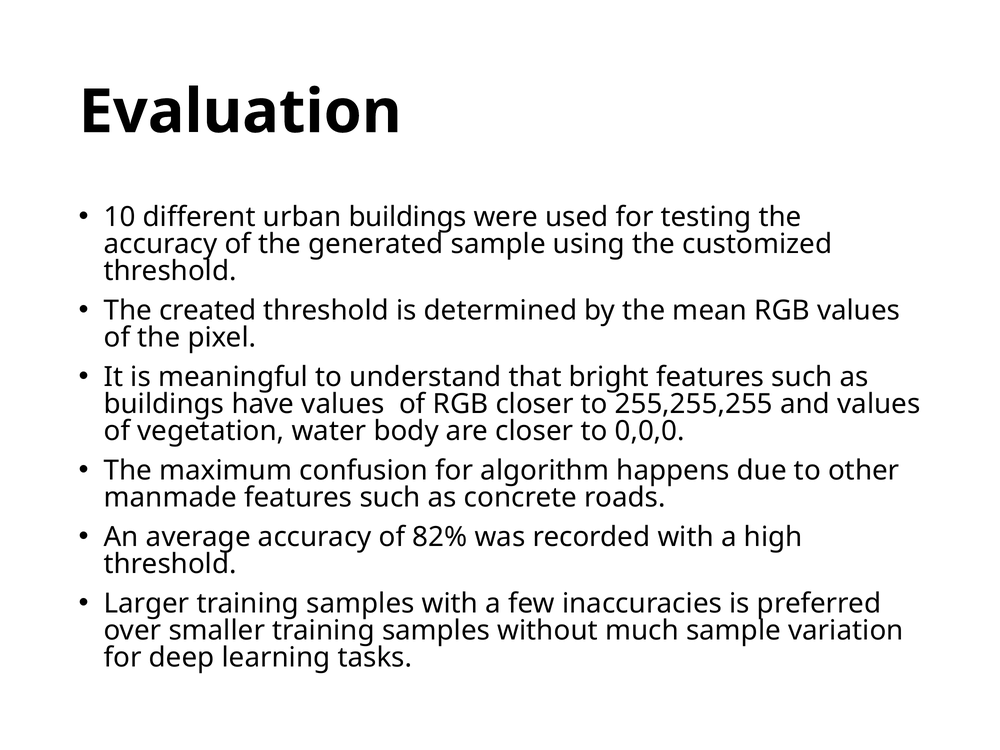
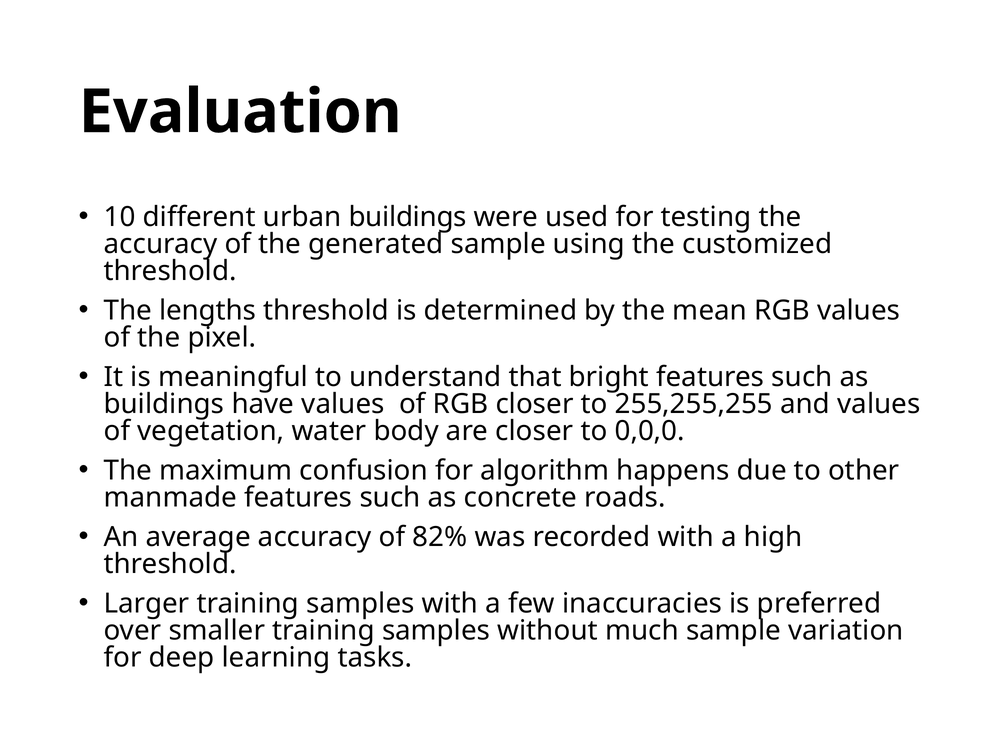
created: created -> lengths
